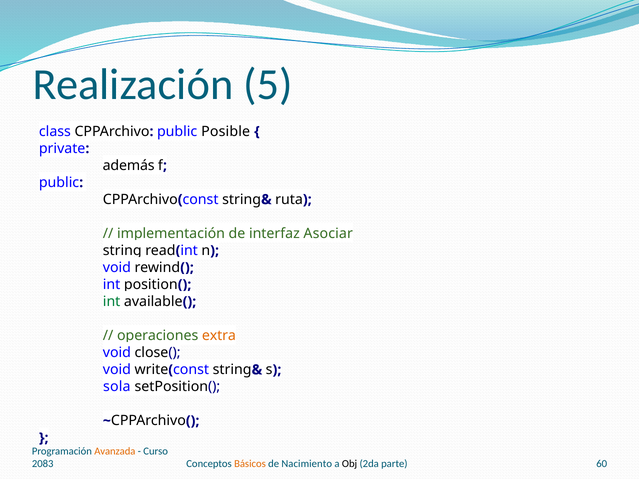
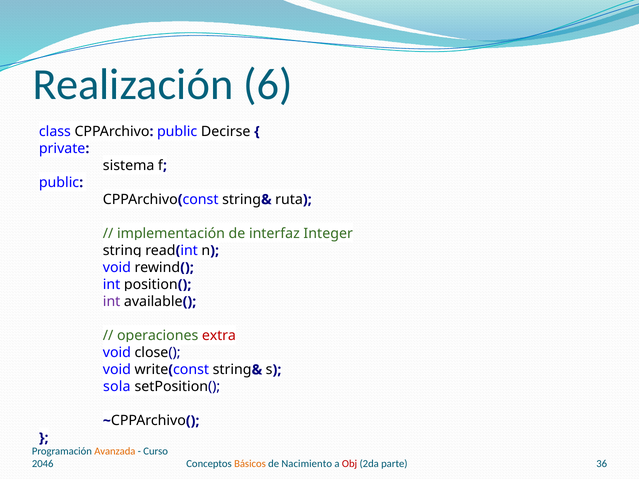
5: 5 -> 6
Posible: Posible -> Decirse
además: además -> sistema
Asociar: Asociar -> Integer
int at (112, 302) colour: green -> purple
extra colour: orange -> red
Obj colour: black -> red
60: 60 -> 36
2083: 2083 -> 2046
